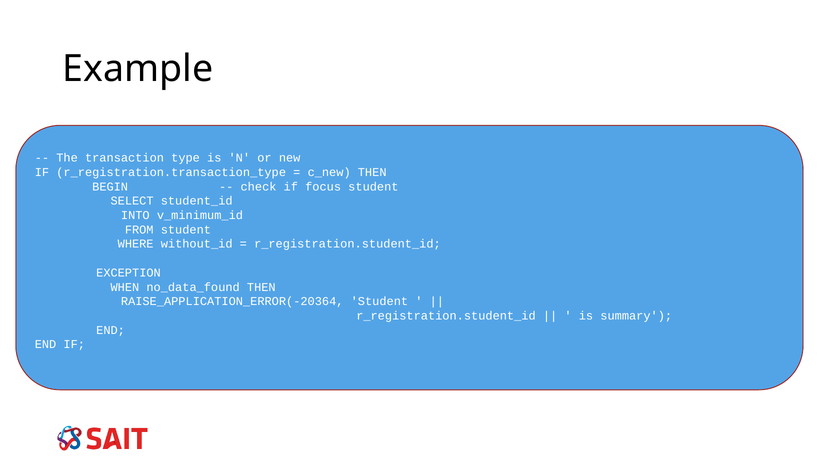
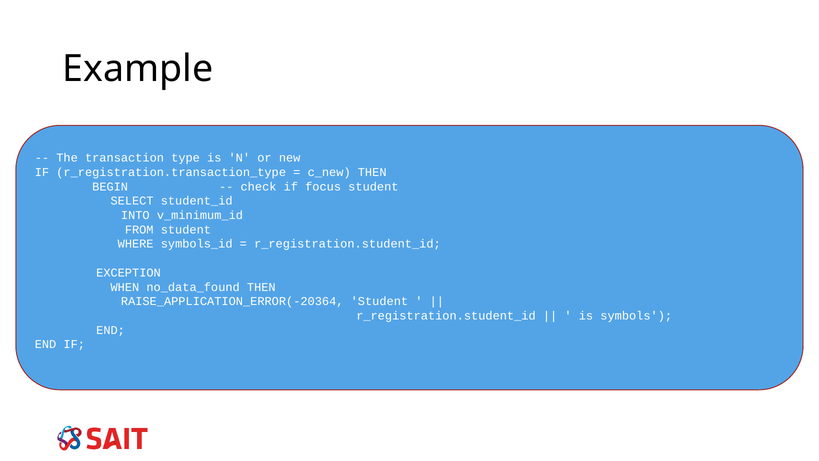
without_id: without_id -> symbols_id
summary: summary -> symbols
